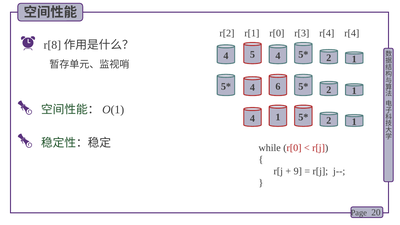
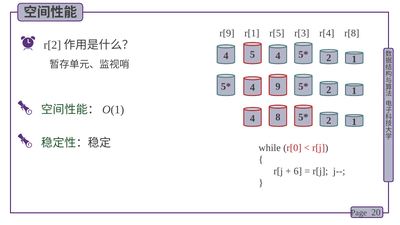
r[2: r[2 -> r[9
r[1 r[0: r[0 -> r[5
r[4 r[4: r[4 -> r[8
r[8: r[8 -> r[2
6: 6 -> 9
1 at (278, 117): 1 -> 8
9: 9 -> 6
